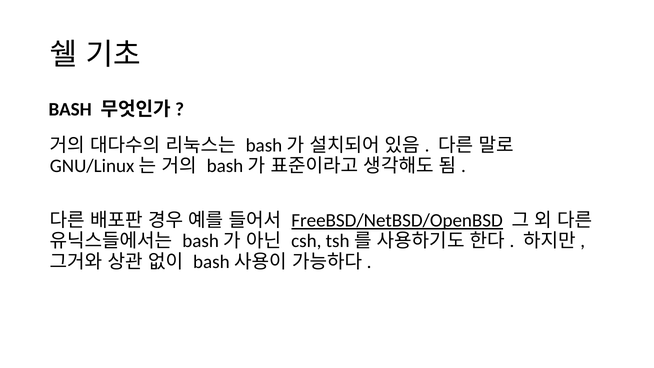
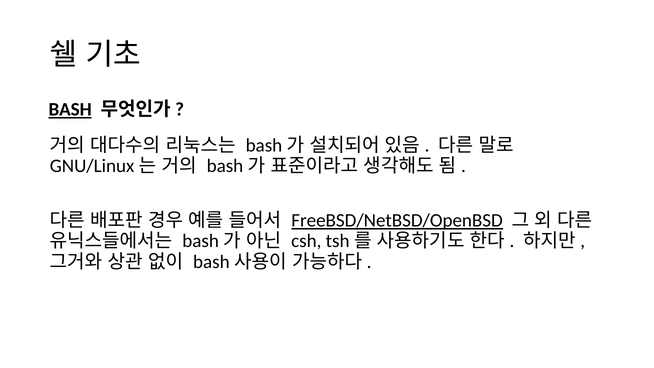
BASH underline: none -> present
